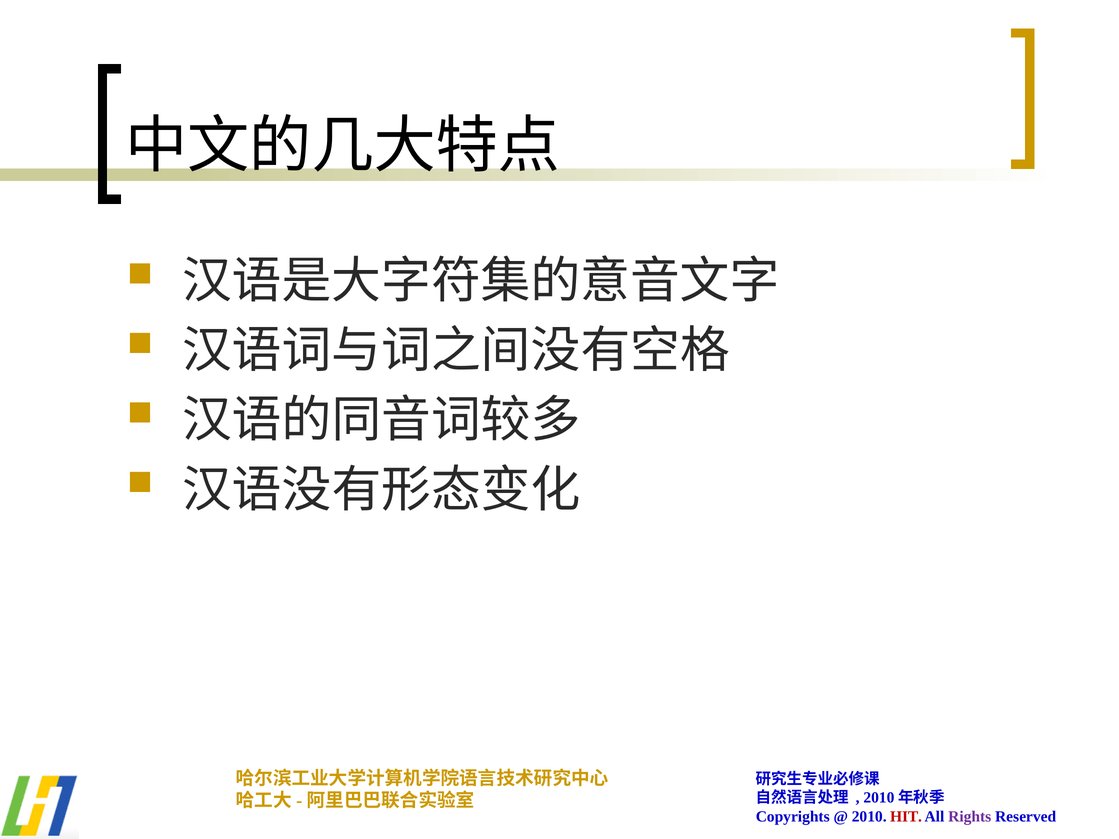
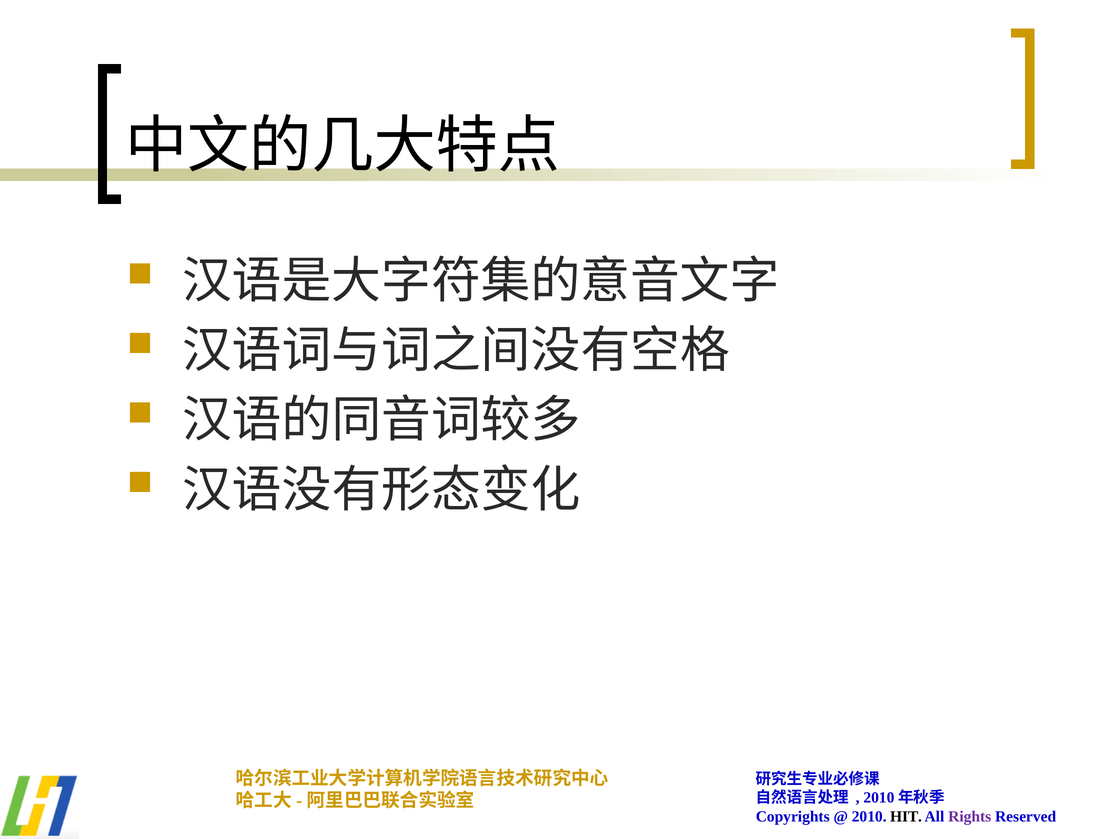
HIT colour: red -> black
